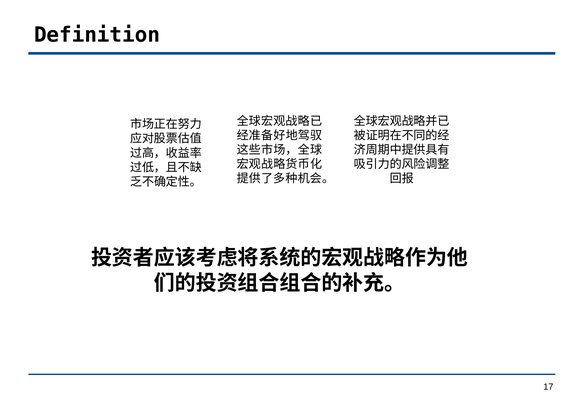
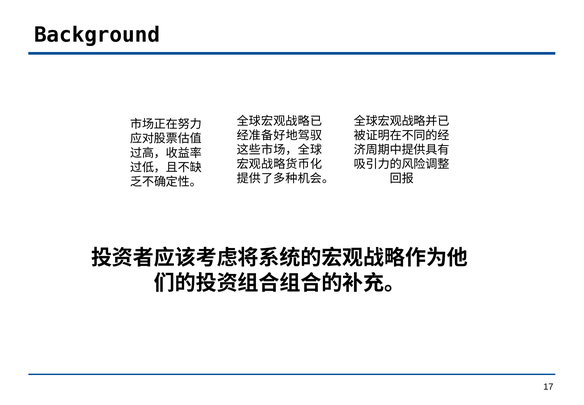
Definition: Definition -> Background
